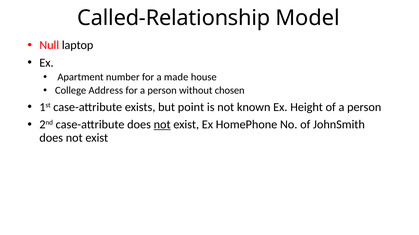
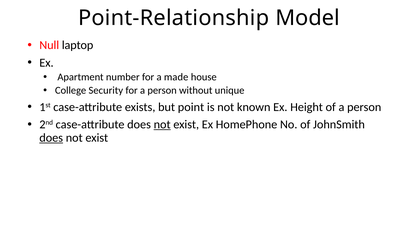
Called-Relationship: Called-Relationship -> Point-Relationship
Address: Address -> Security
chosen: chosen -> unique
does at (51, 138) underline: none -> present
